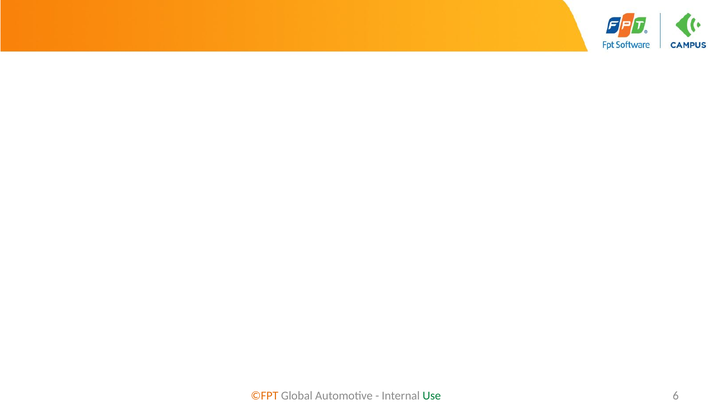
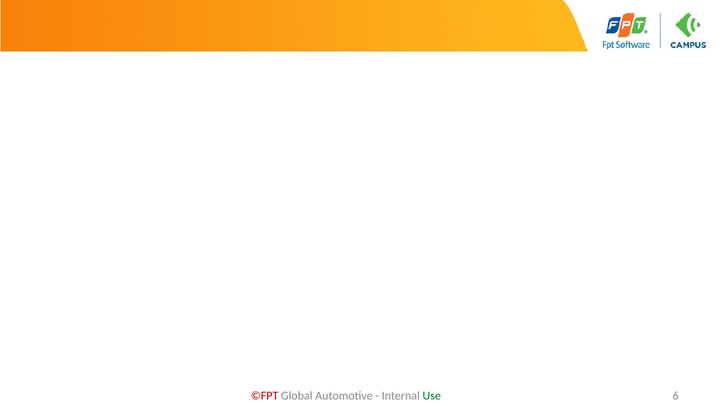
©FPT colour: orange -> red
